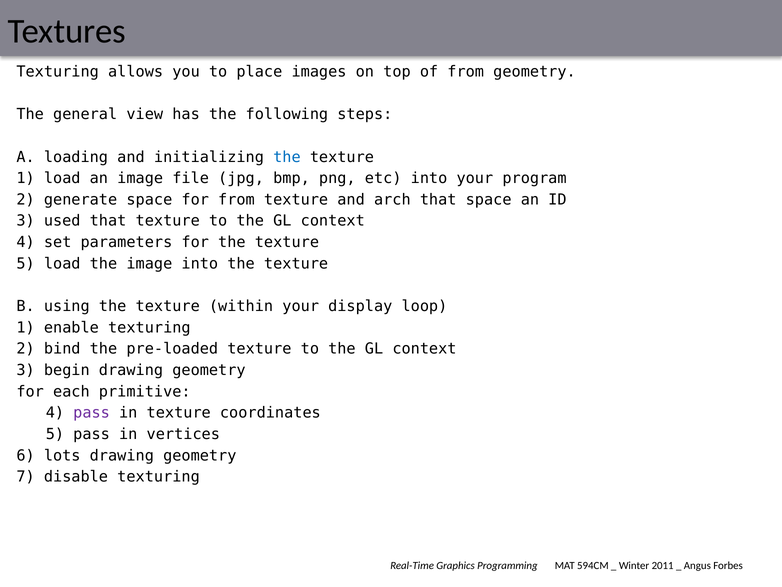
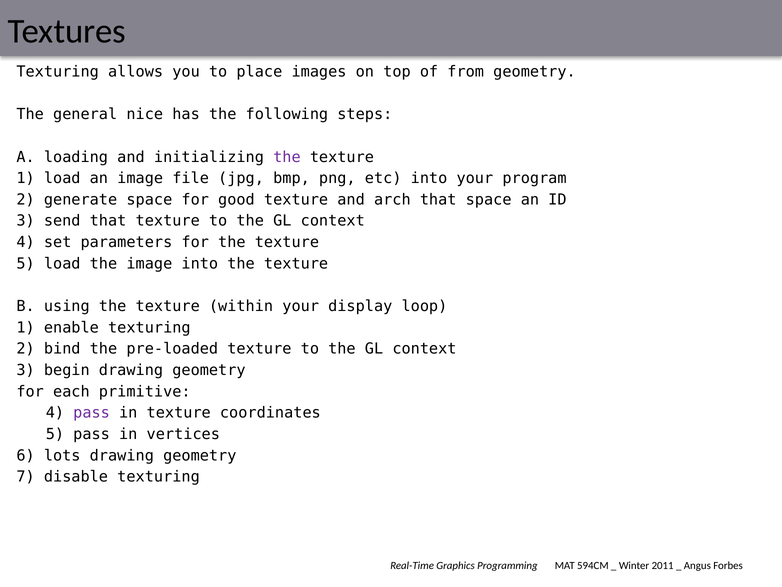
view: view -> nice
the at (287, 157) colour: blue -> purple
for from: from -> good
used: used -> send
